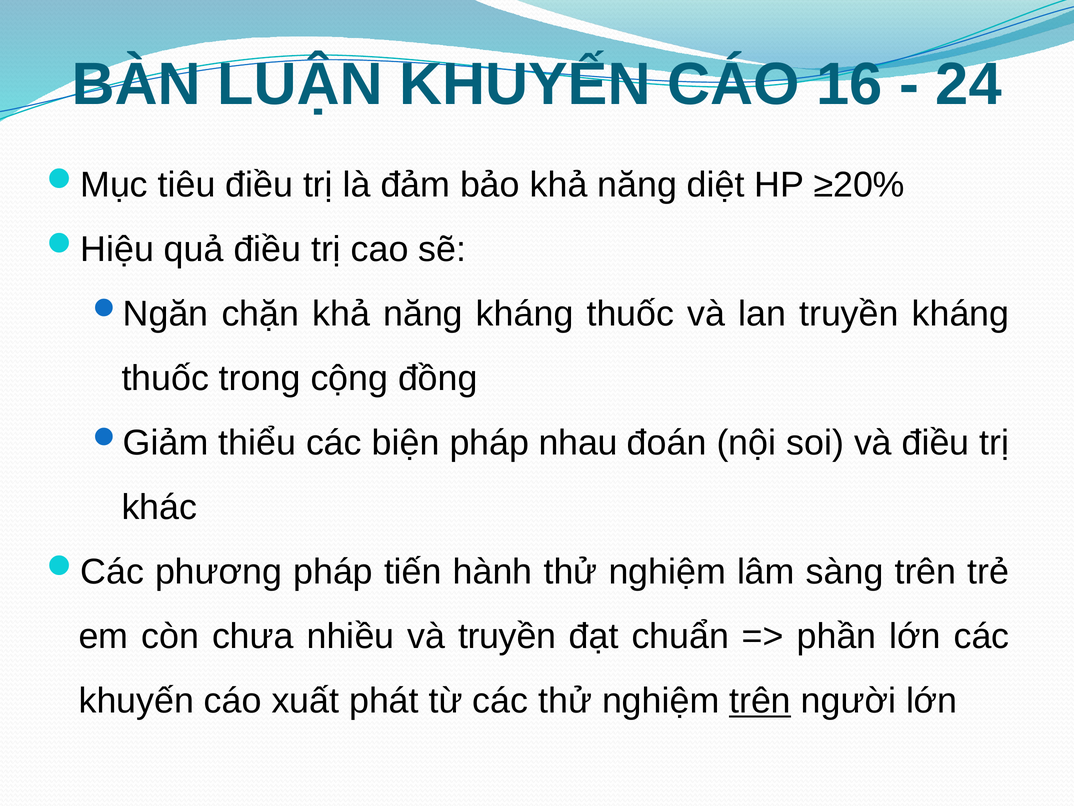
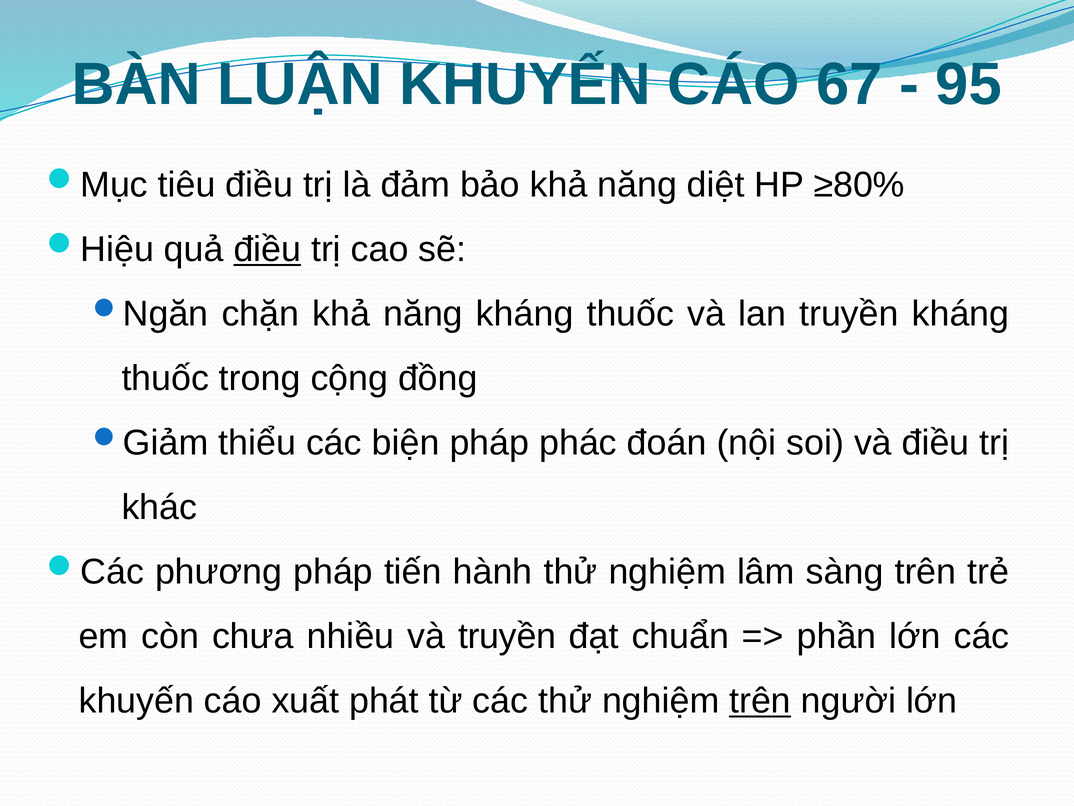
16: 16 -> 67
24: 24 -> 95
≥20%: ≥20% -> ≥80%
điều at (267, 249) underline: none -> present
nhau: nhau -> phác
